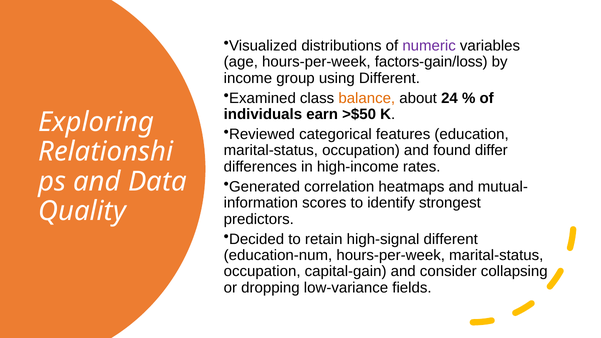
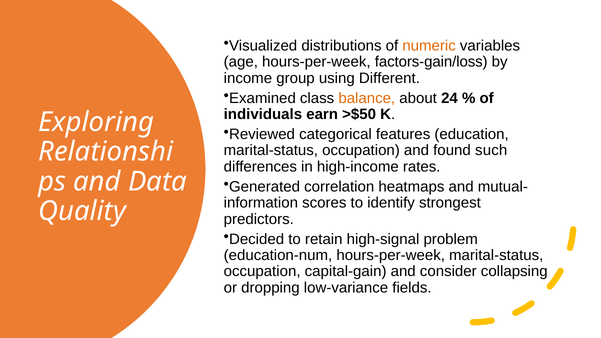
numeric colour: purple -> orange
differ: differ -> such
high-signal different: different -> problem
